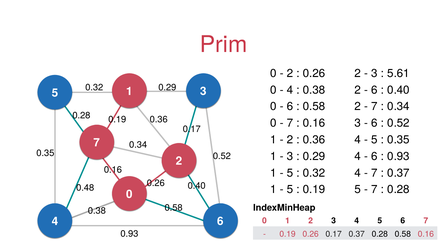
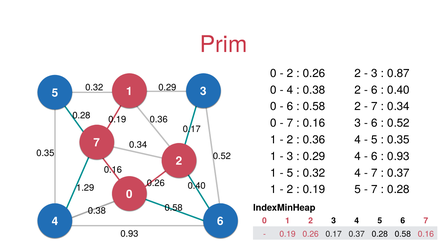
5.61: 5.61 -> 0.87
0.48: 0.48 -> 1.29
5 at (290, 190): 5 -> 2
